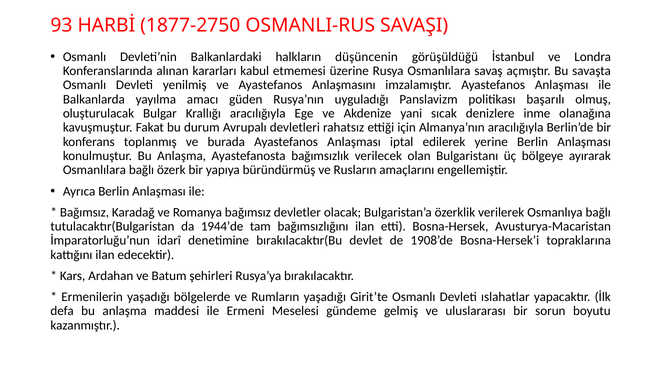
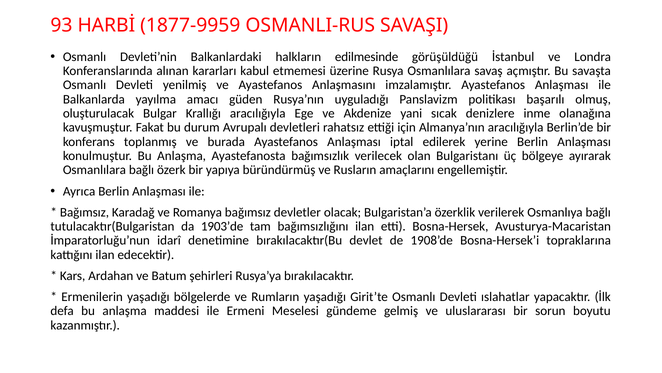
1877-2750: 1877-2750 -> 1877-9959
düşüncenin: düşüncenin -> edilmesinde
1944’de: 1944’de -> 1903’de
